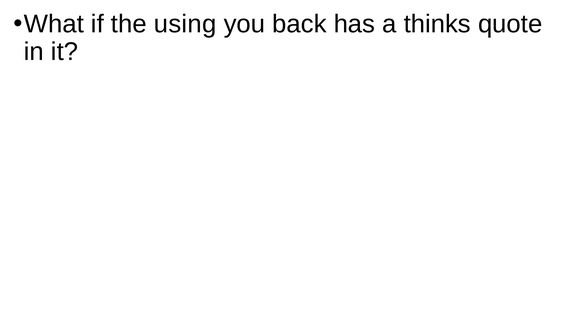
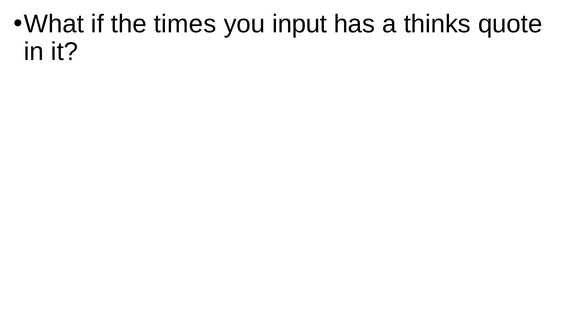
using: using -> times
back: back -> input
